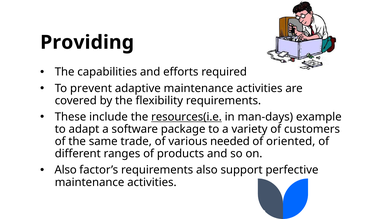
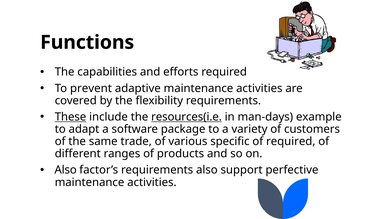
Providing: Providing -> Functions
These underline: none -> present
needed: needed -> specific
of oriented: oriented -> required
